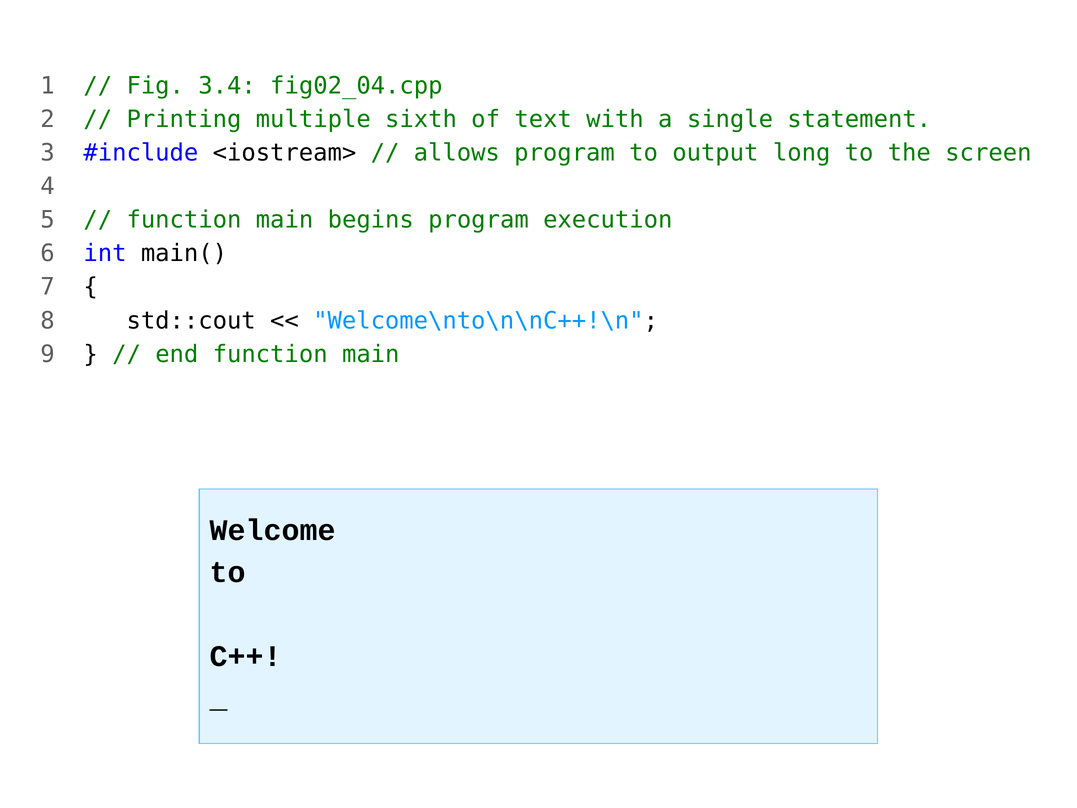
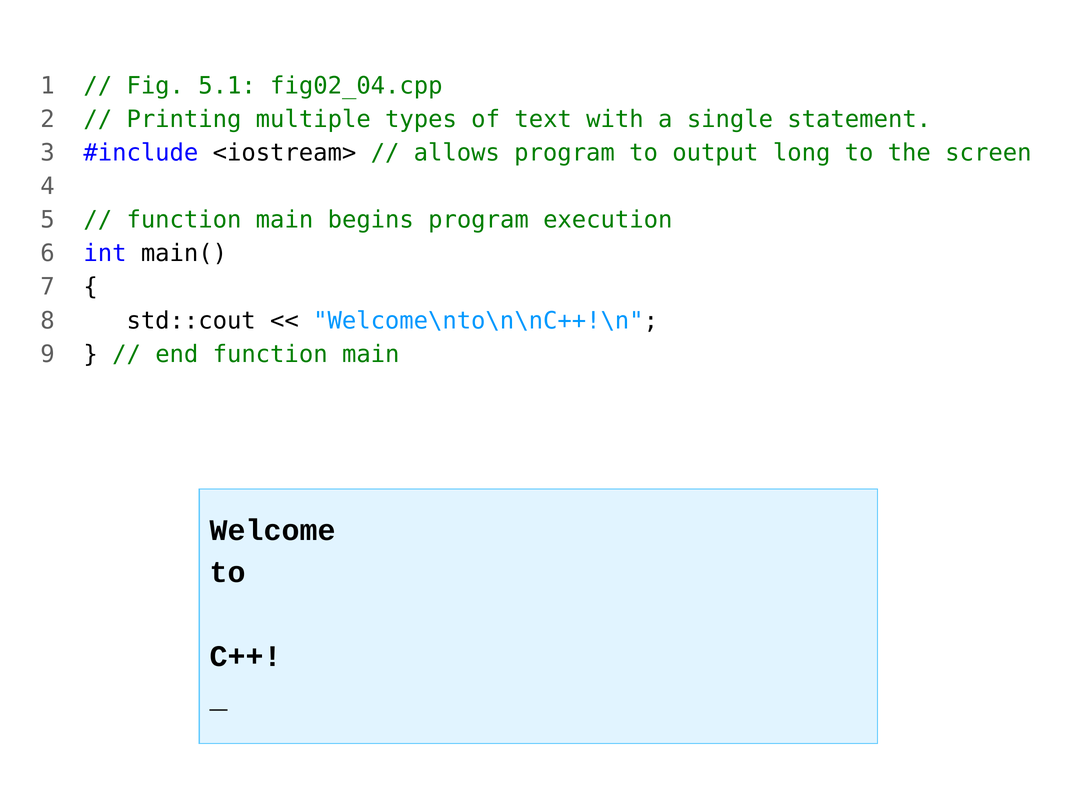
3.4: 3.4 -> 5.1
sixth: sixth -> types
